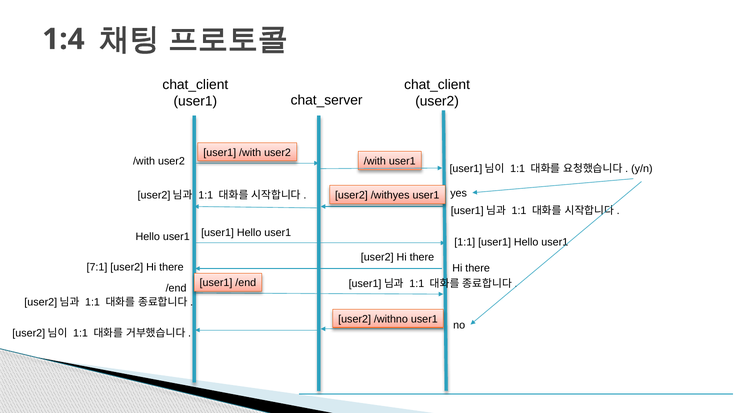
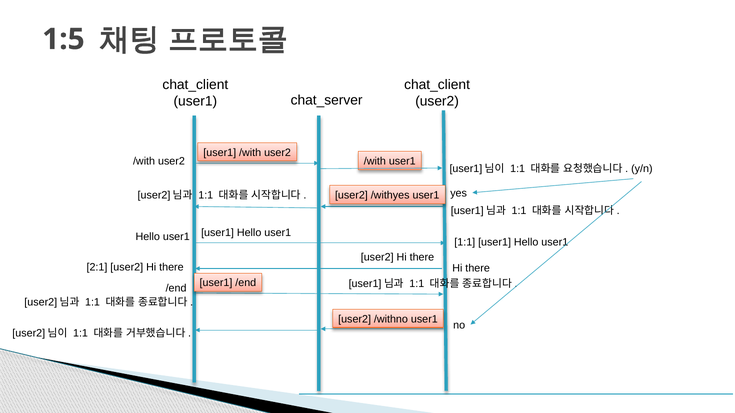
1:4: 1:4 -> 1:5
7:1: 7:1 -> 2:1
